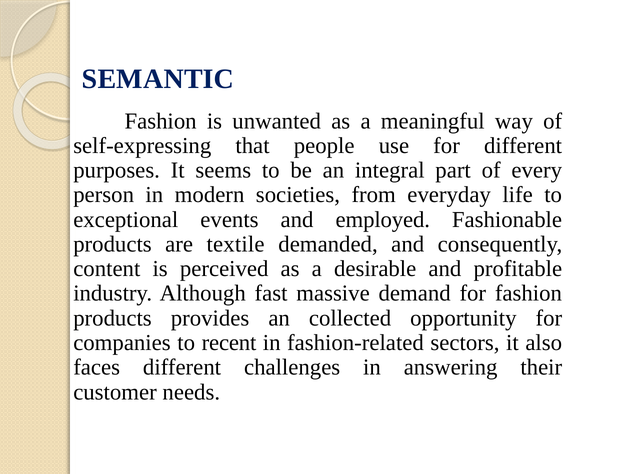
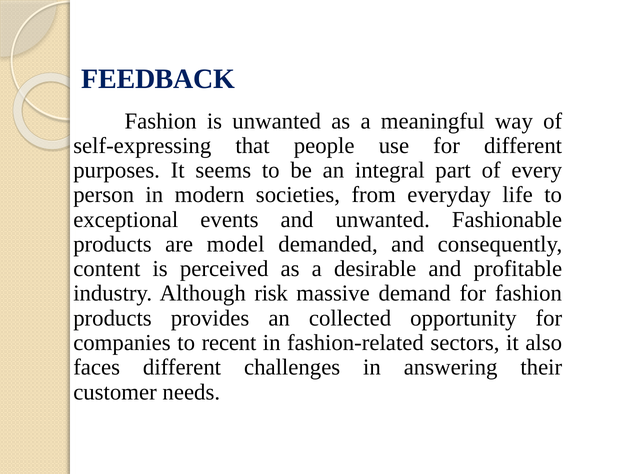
SEMANTIC: SEMANTIC -> FEEDBACK
and employed: employed -> unwanted
textile: textile -> model
fast: fast -> risk
